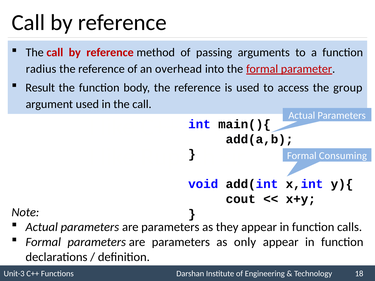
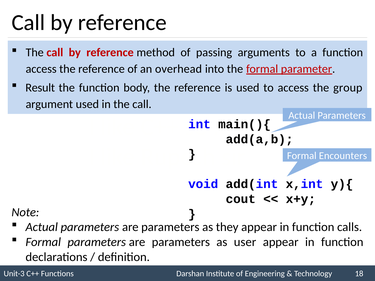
radius at (41, 69): radius -> access
Consuming: Consuming -> Encounters
only: only -> user
